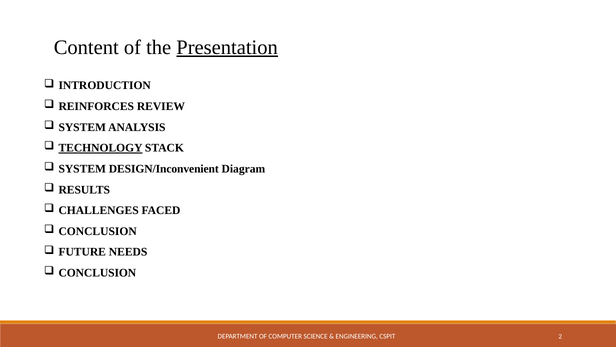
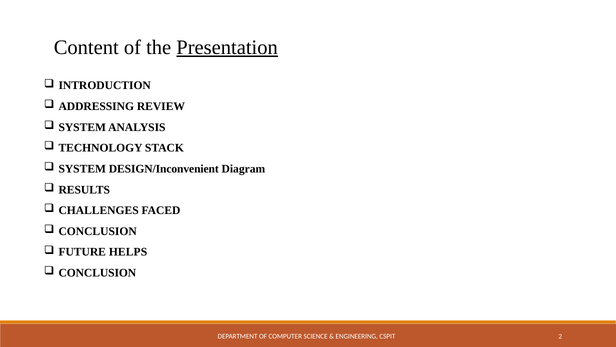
REINFORCES: REINFORCES -> ADDRESSING
TECHNOLOGY underline: present -> none
NEEDS: NEEDS -> HELPS
